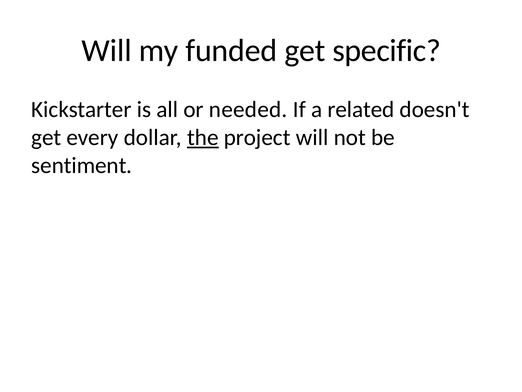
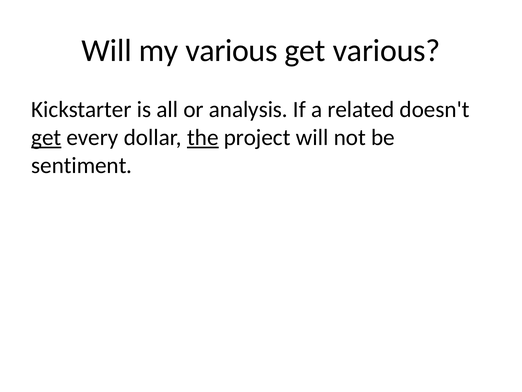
my funded: funded -> various
get specific: specific -> various
needed: needed -> analysis
get at (46, 137) underline: none -> present
